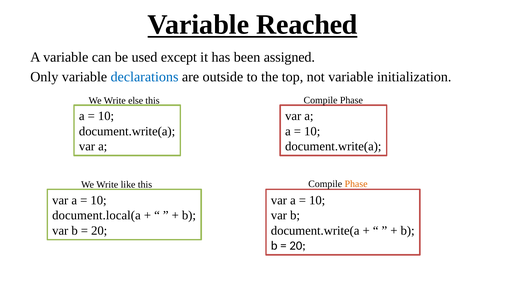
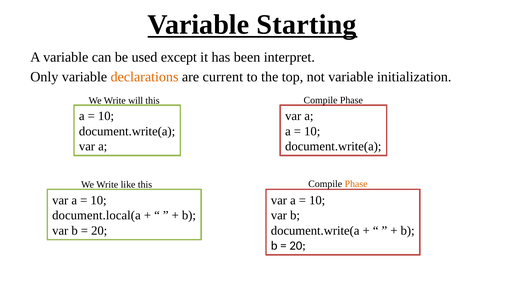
Reached: Reached -> Starting
assigned: assigned -> interpret
declarations colour: blue -> orange
outside: outside -> current
else: else -> will
